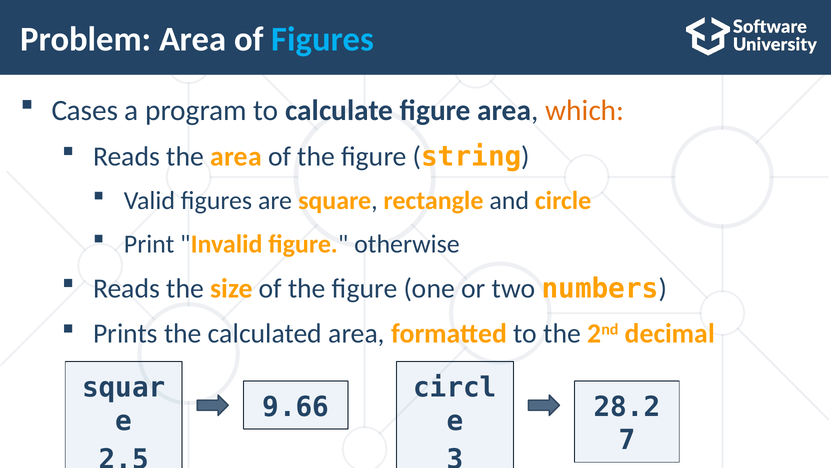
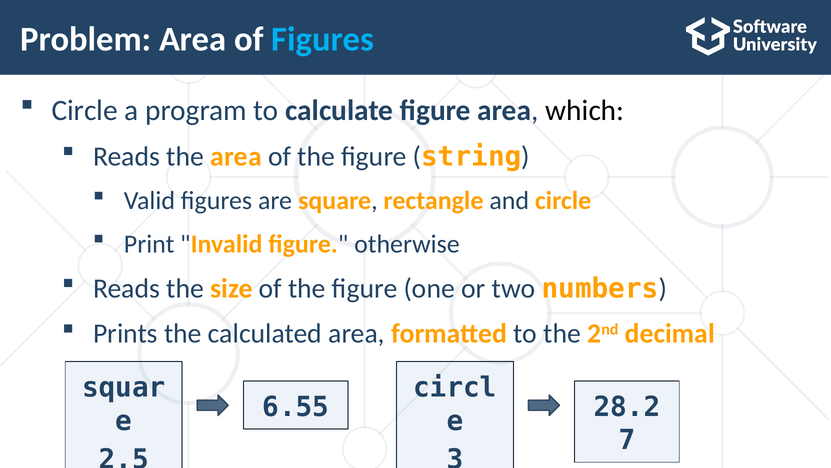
Cases at (85, 110): Cases -> Circle
which colour: orange -> black
9.66: 9.66 -> 6.55
